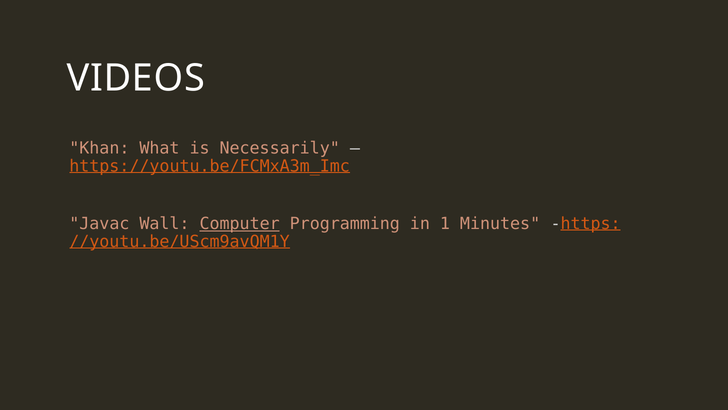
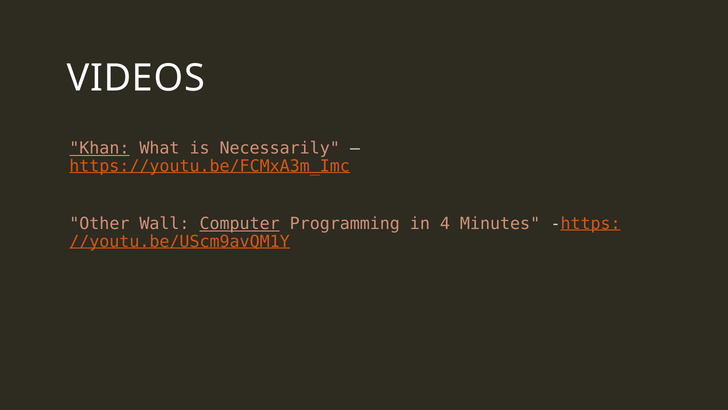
Khan underline: none -> present
Javac: Javac -> Other
1: 1 -> 4
